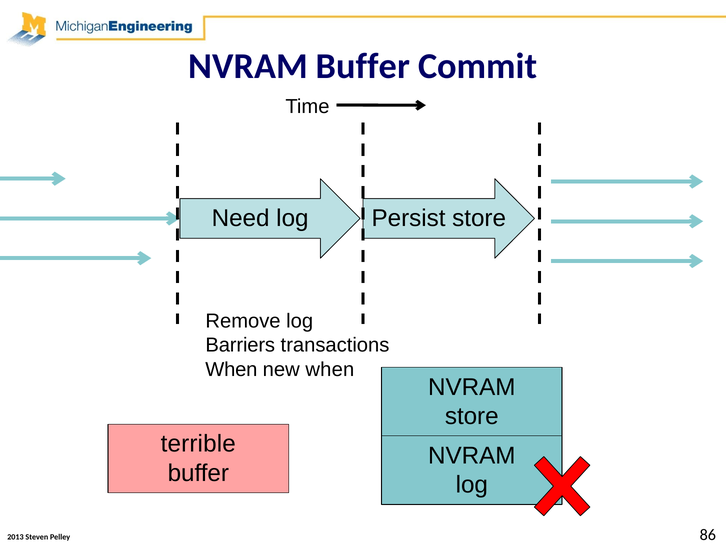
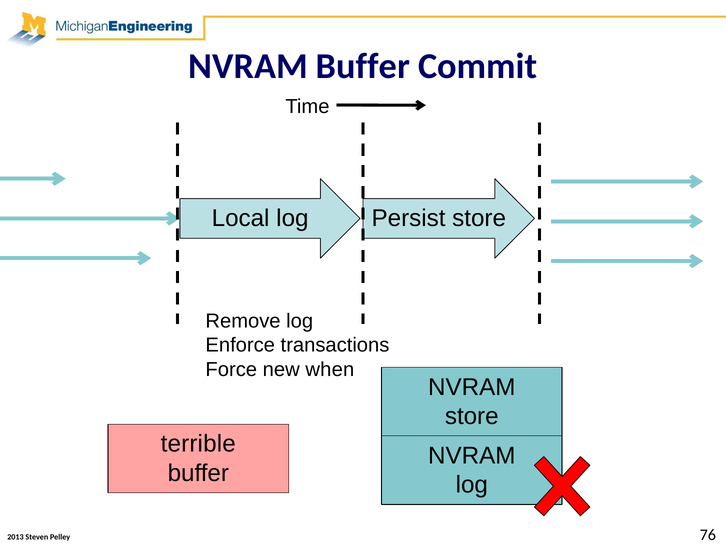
Need: Need -> Local
Barriers: Barriers -> Enforce
When at (231, 369): When -> Force
86: 86 -> 76
